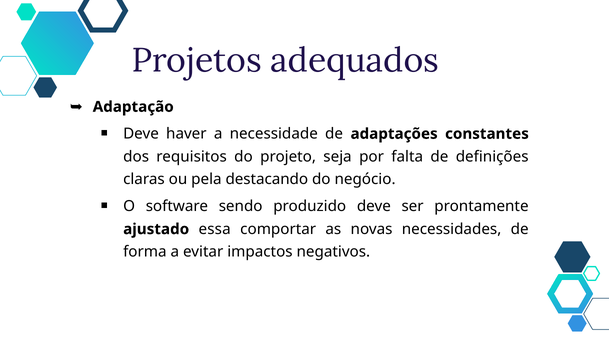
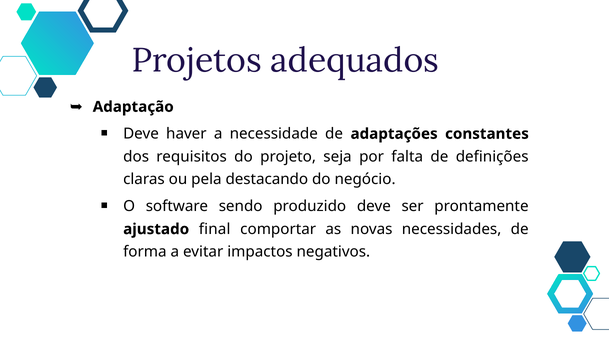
essa: essa -> final
